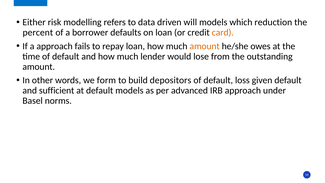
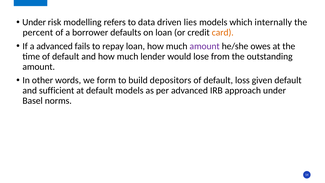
Either at (34, 22): Either -> Under
will: will -> lies
reduction: reduction -> internally
a approach: approach -> advanced
amount at (205, 46) colour: orange -> purple
